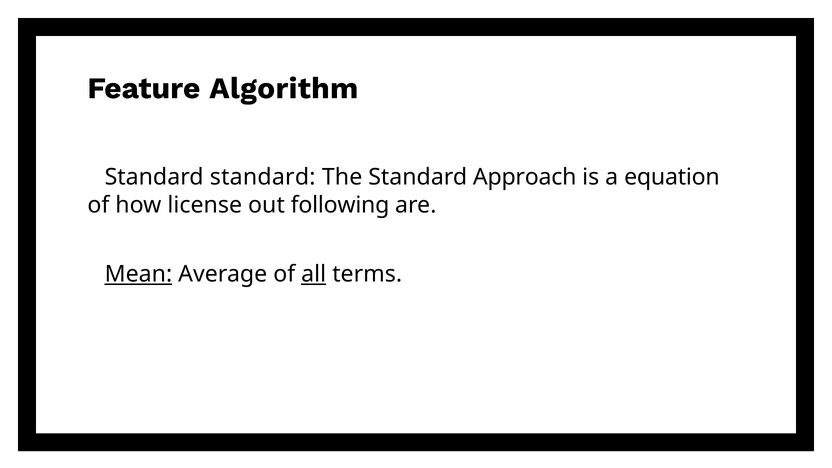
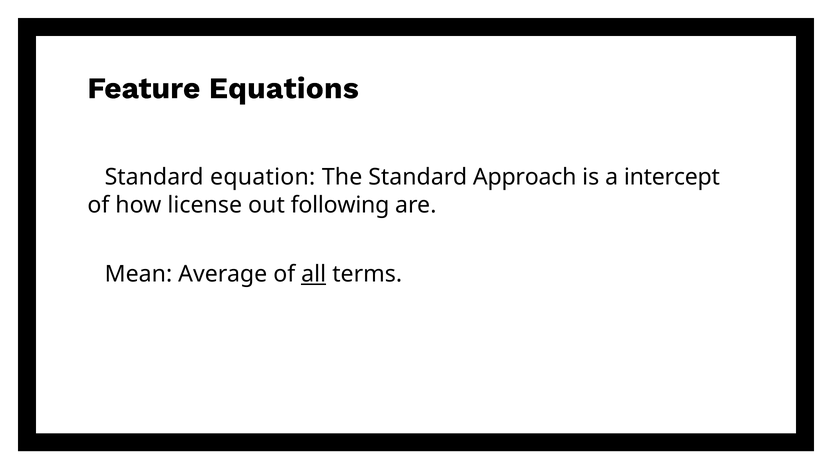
Algorithm: Algorithm -> Equations
Standard standard: standard -> equation
equation: equation -> intercept
Mean underline: present -> none
